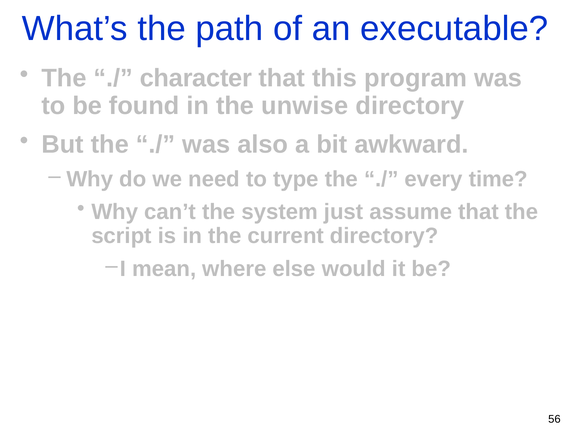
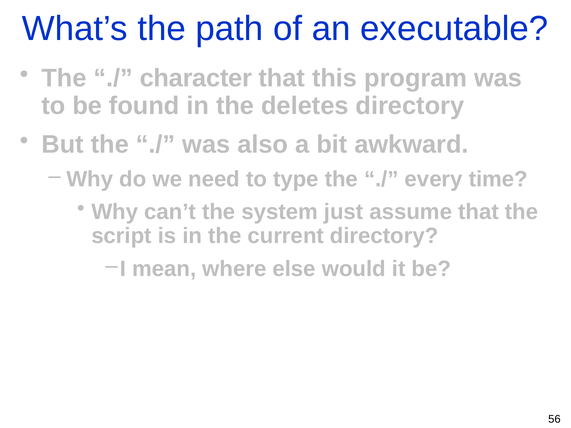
unwise: unwise -> deletes
